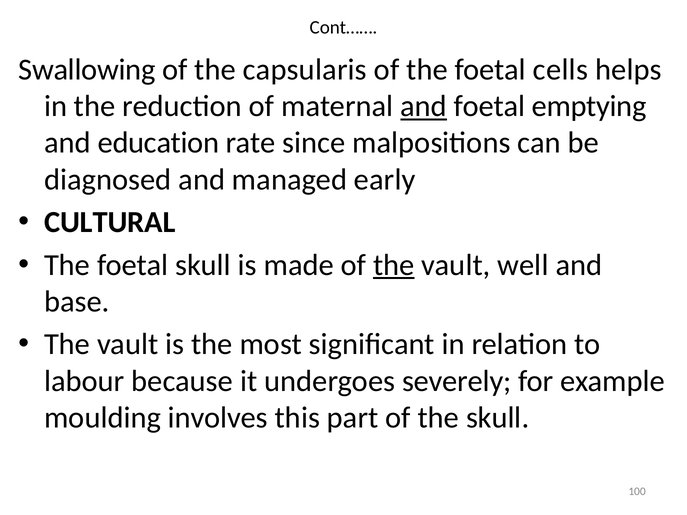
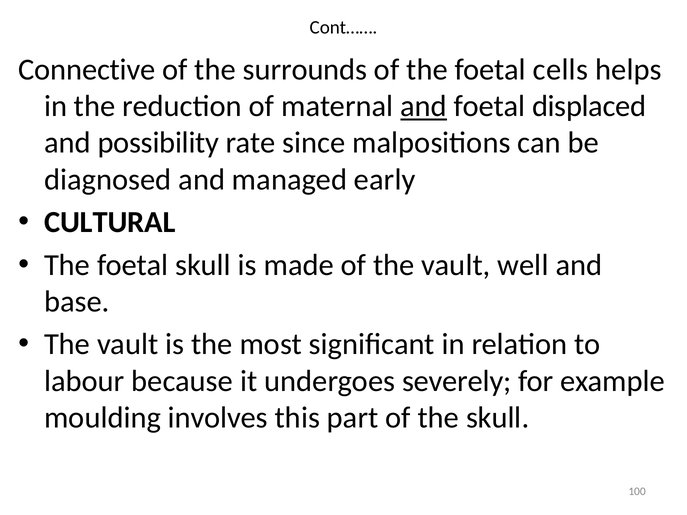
Swallowing: Swallowing -> Connective
capsularis: capsularis -> surrounds
emptying: emptying -> displaced
education: education -> possibility
the at (394, 265) underline: present -> none
